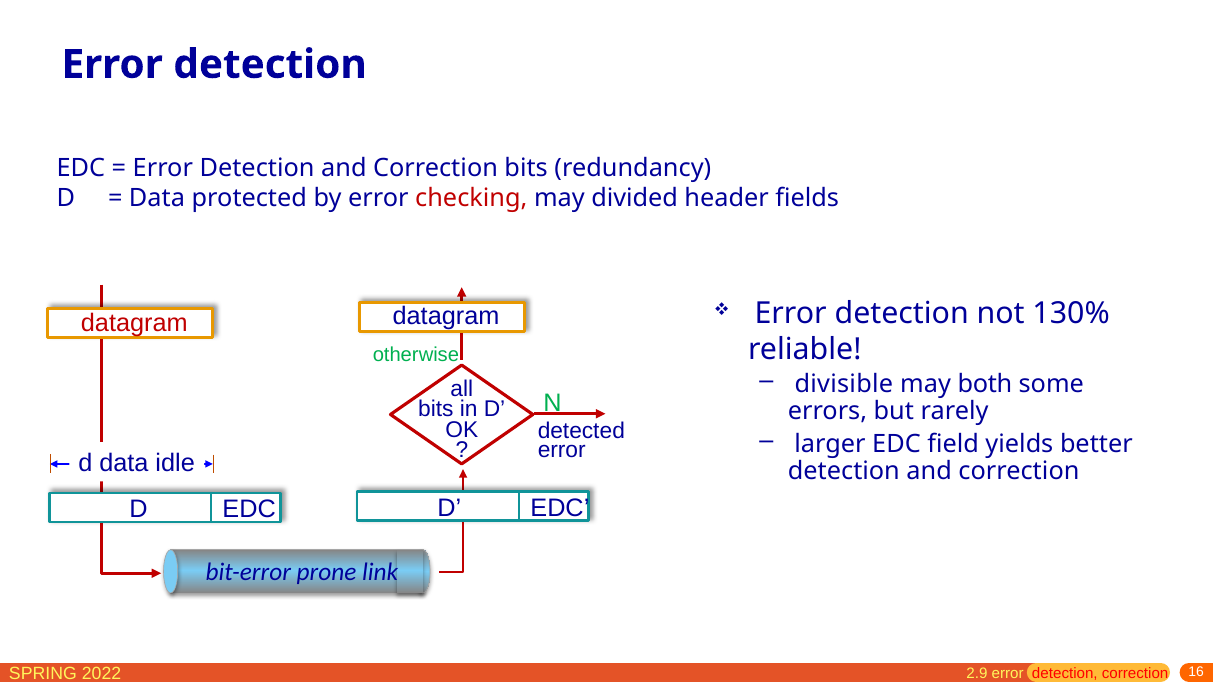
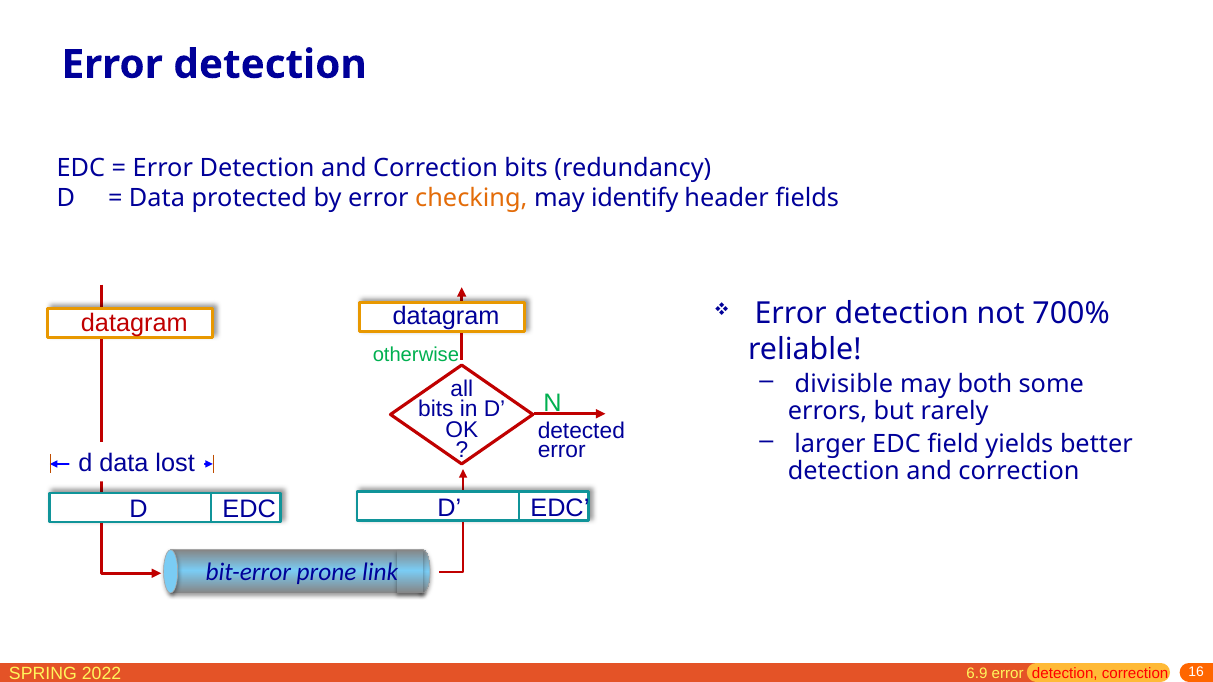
checking colour: red -> orange
divided: divided -> identify
130%: 130% -> 700%
idle: idle -> lost
2.9: 2.9 -> 6.9
